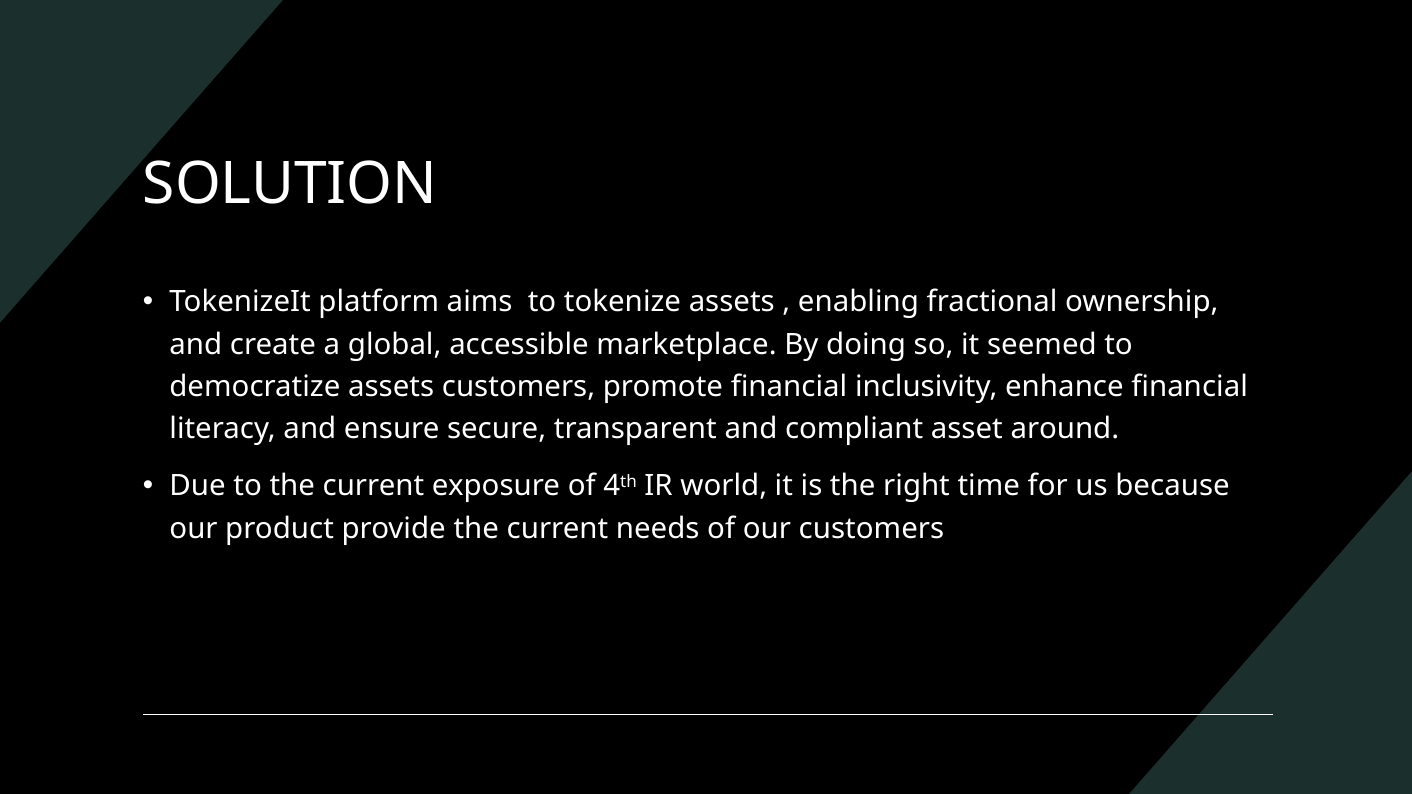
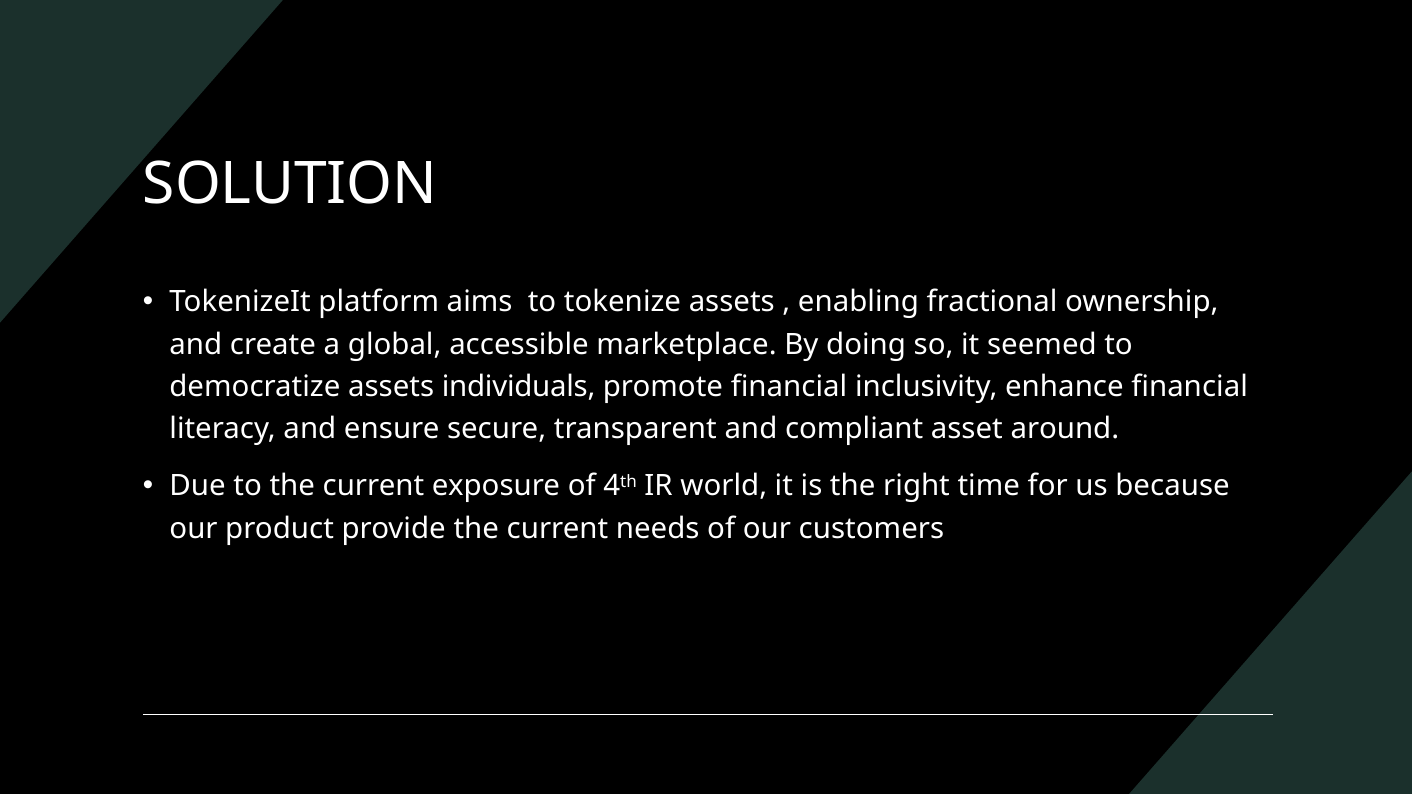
assets customers: customers -> individuals
